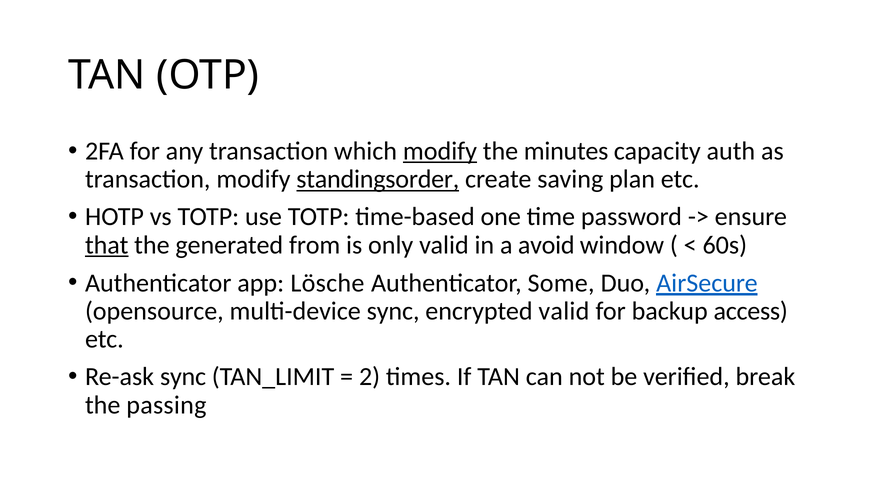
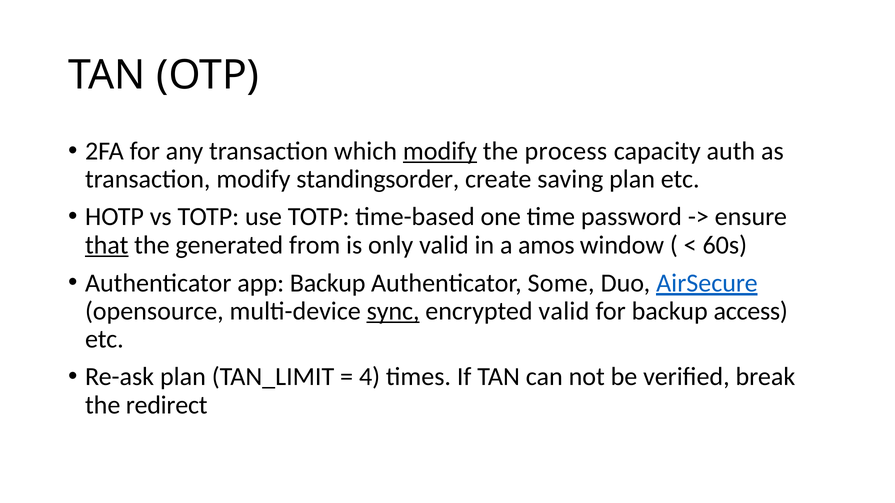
minutes: minutes -> process
standingsorder underline: present -> none
avoid: avoid -> amos
app Lösche: Lösche -> Backup
sync at (393, 311) underline: none -> present
Re-ask sync: sync -> plan
2: 2 -> 4
passing: passing -> redirect
